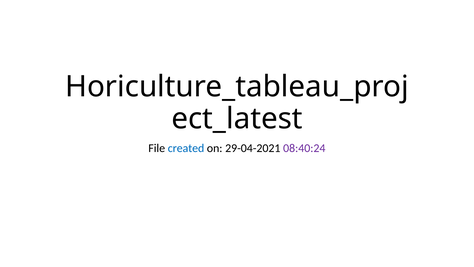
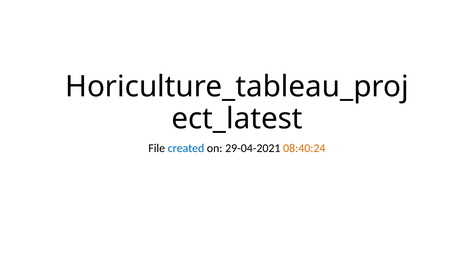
08:40:24 colour: purple -> orange
